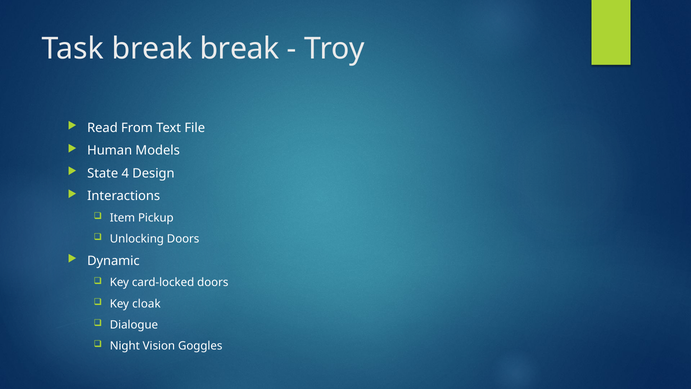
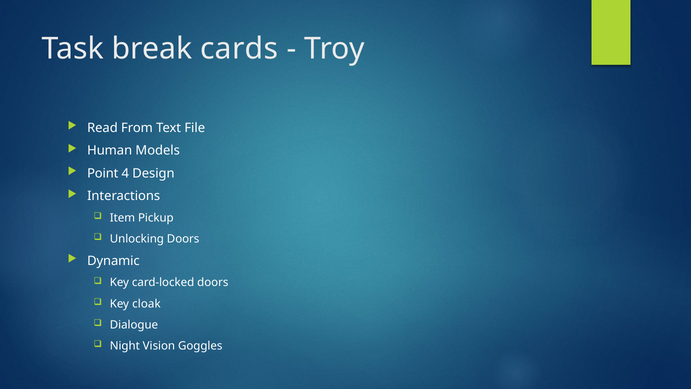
break break: break -> cards
State: State -> Point
